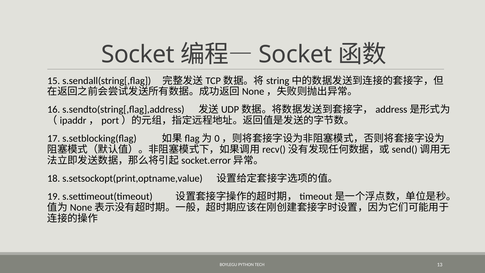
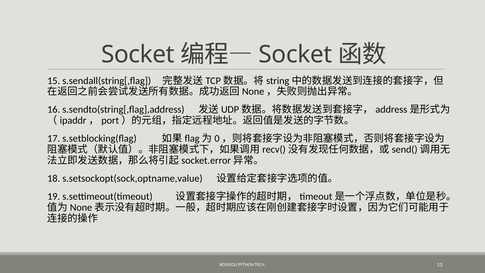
s.setsockopt(print,optname,value: s.setsockopt(print,optname,value -> s.setsockopt(sock,optname,value
